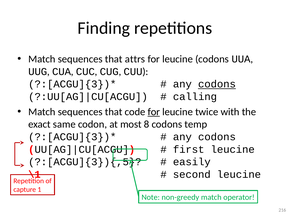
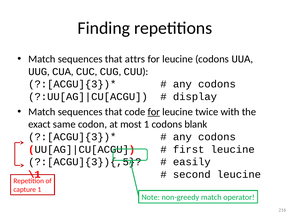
codons at (217, 84) underline: present -> none
calling: calling -> display
most 8: 8 -> 1
temp: temp -> blank
